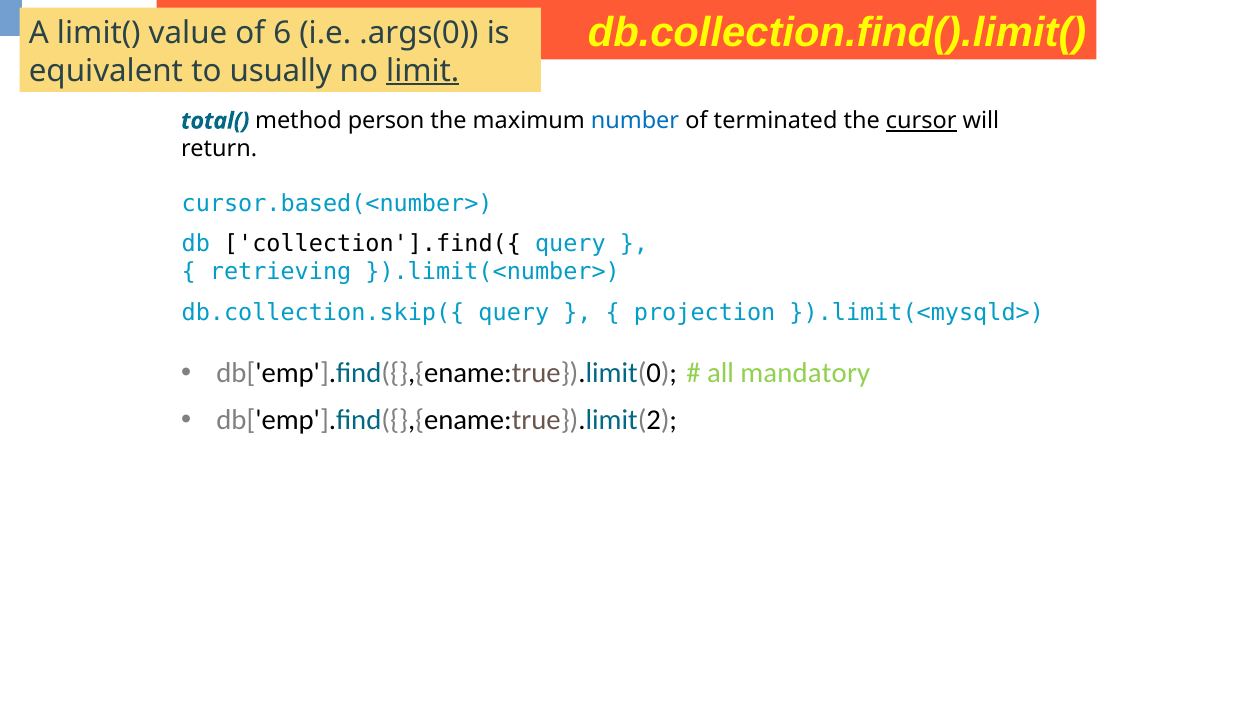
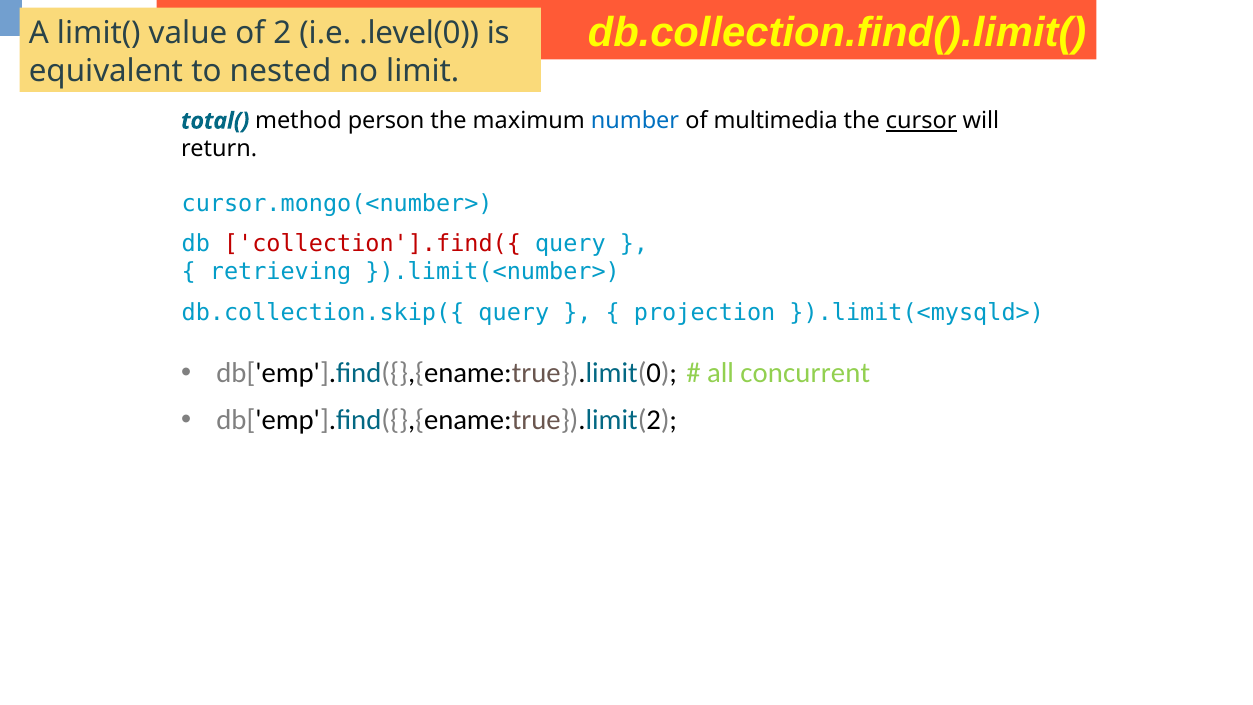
6: 6 -> 2
.args(0: .args(0 -> .level(0
usually: usually -> nested
limit underline: present -> none
terminated: terminated -> multimedia
cursor.based(<number>: cursor.based(<number> -> cursor.mongo(<number>
collection'].find({ colour: black -> red
mandatory: mandatory -> concurrent
